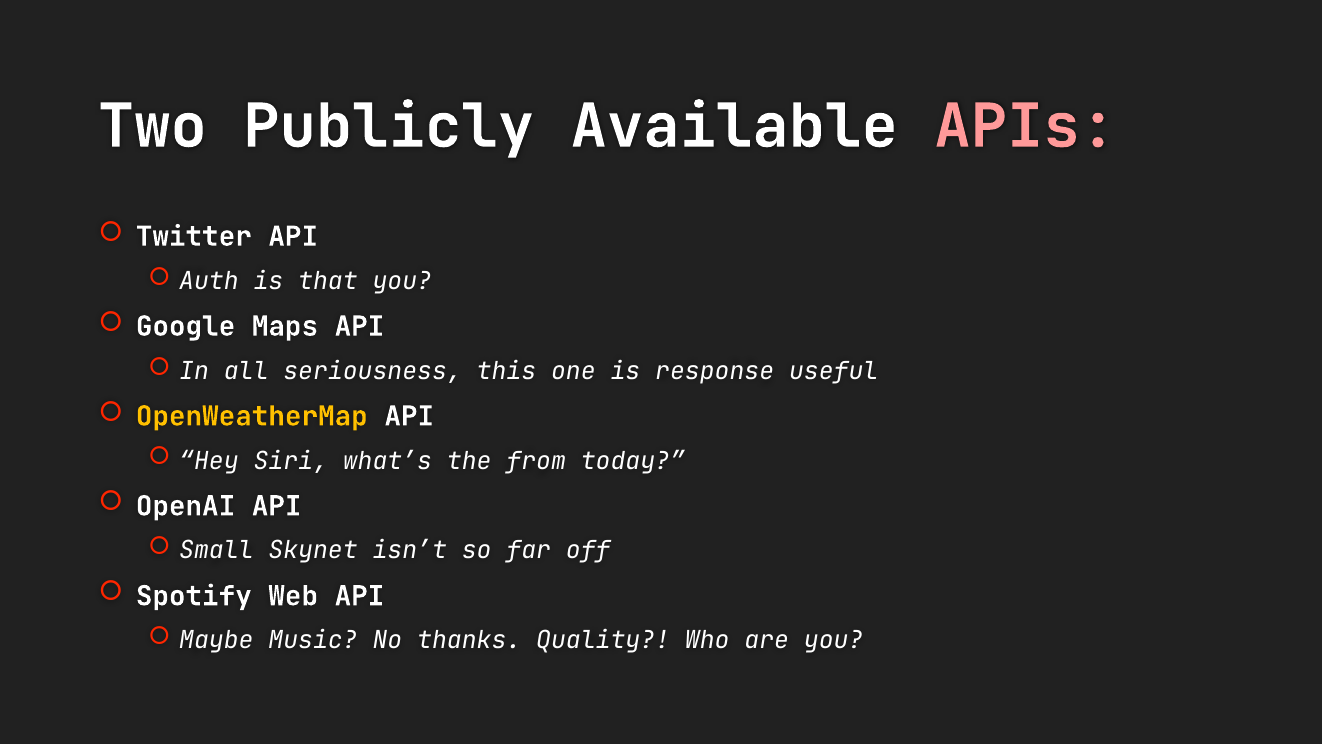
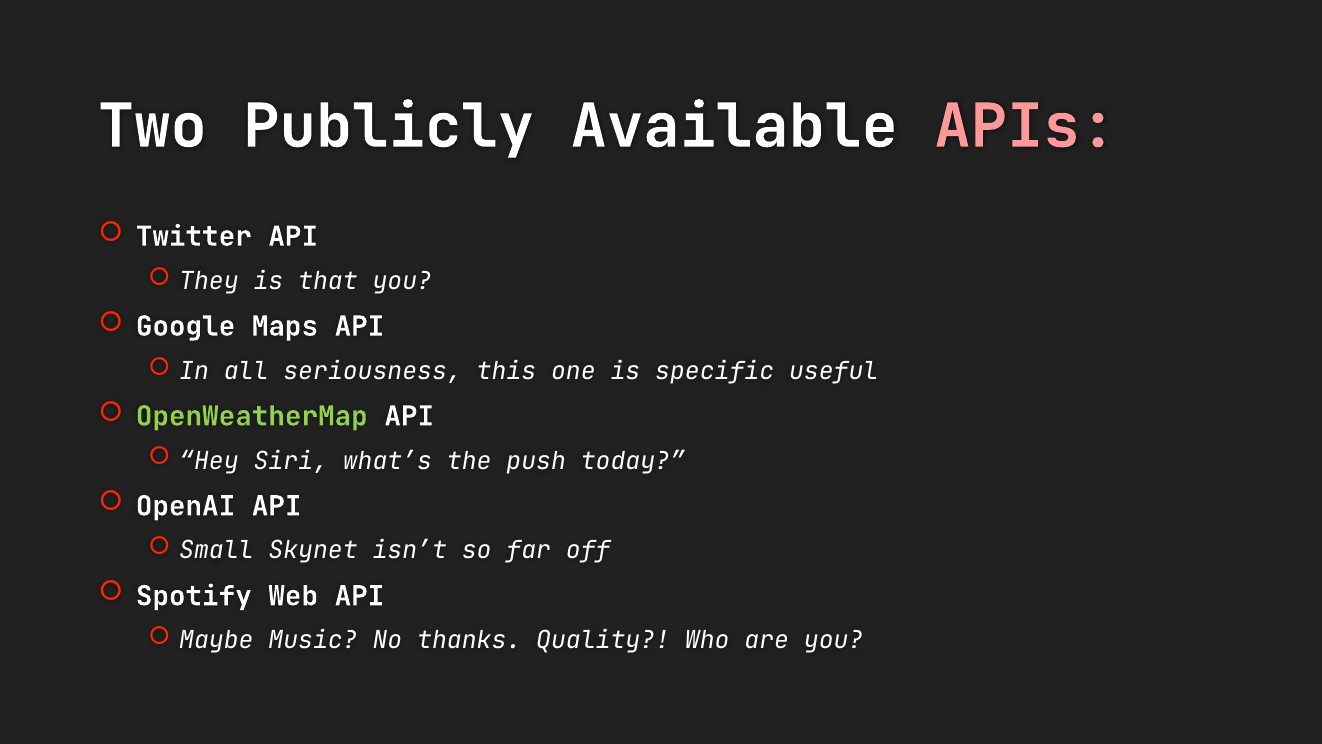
Auth: Auth -> They
response: response -> specific
OpenWeatherMap colour: yellow -> light green
from: from -> push
